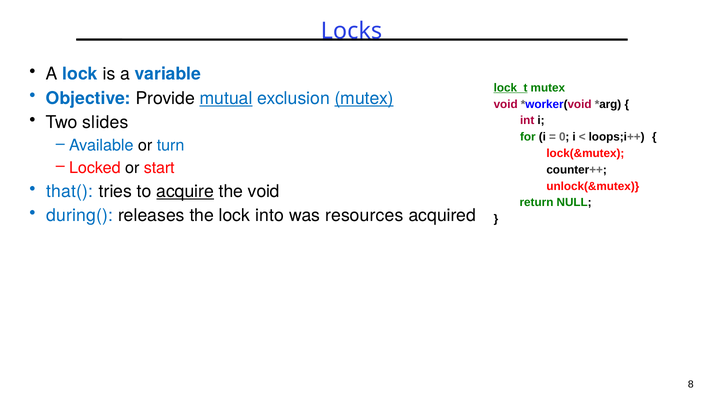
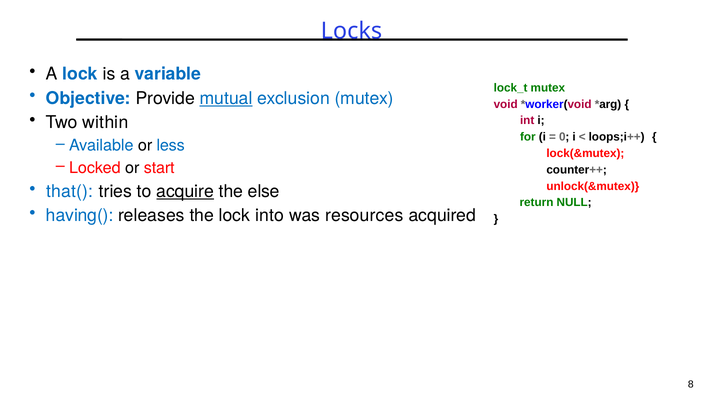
lock_t underline: present -> none
mutex at (364, 98) underline: present -> none
slides: slides -> within
turn: turn -> less
the void: void -> else
during(: during( -> having(
